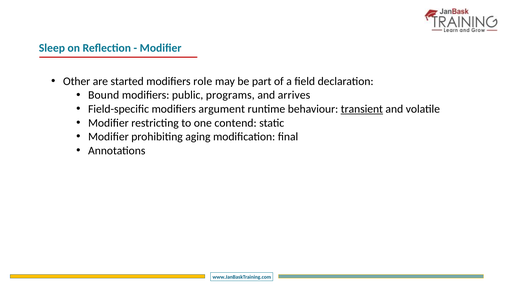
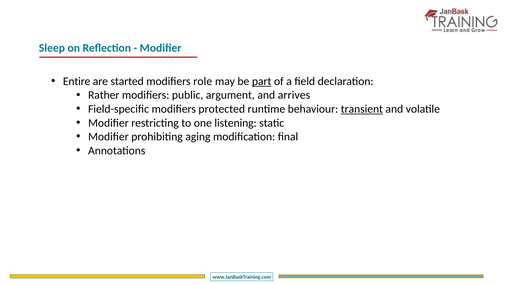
Other: Other -> Entire
part underline: none -> present
Bound: Bound -> Rather
programs: programs -> argument
argument: argument -> protected
contend: contend -> listening
